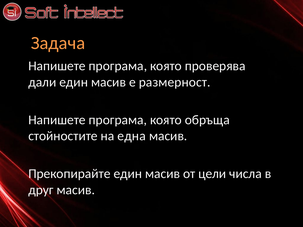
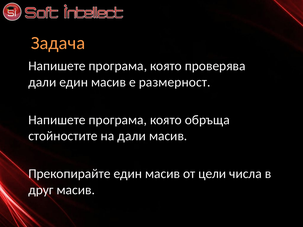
на една: една -> дали
